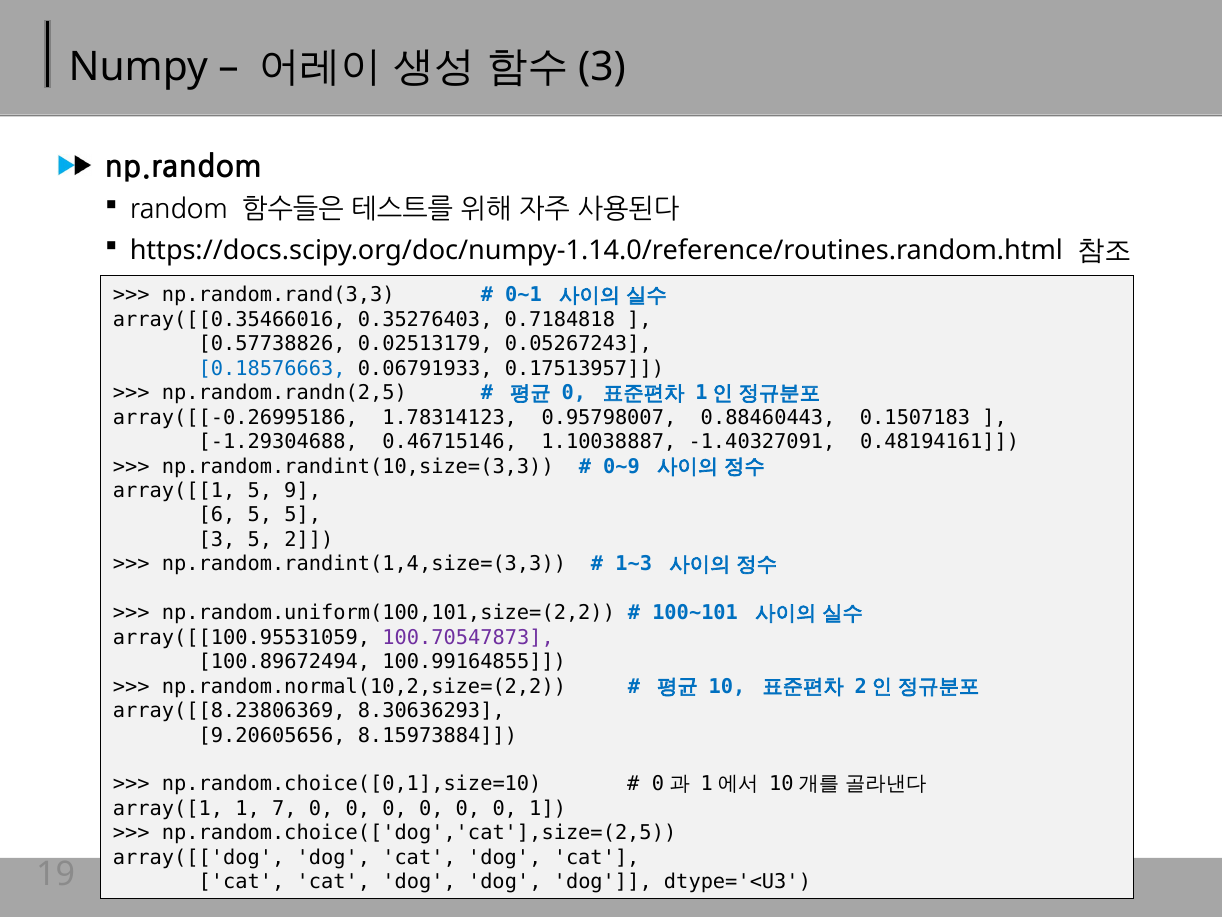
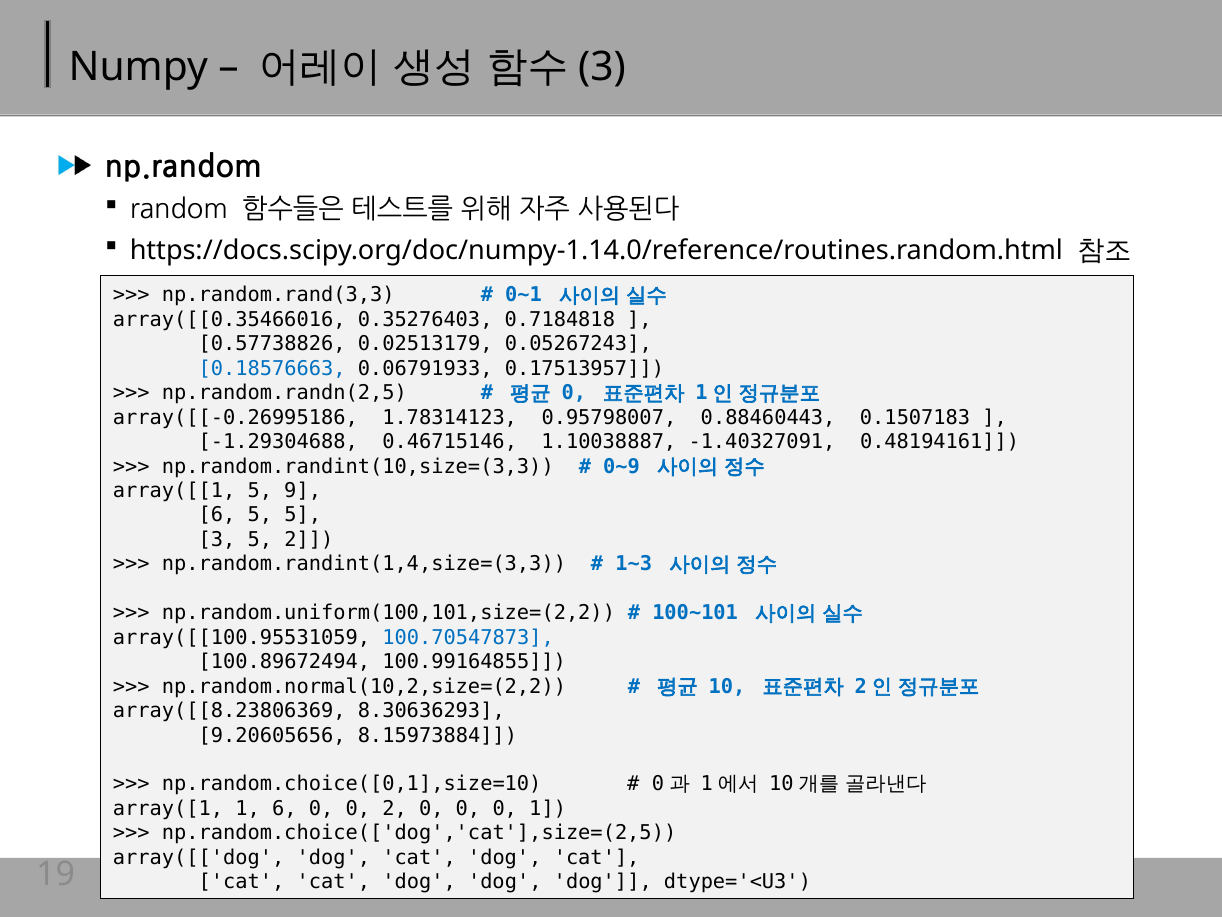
100.70547873 colour: purple -> blue
1 7: 7 -> 6
0 at (395, 808): 0 -> 2
